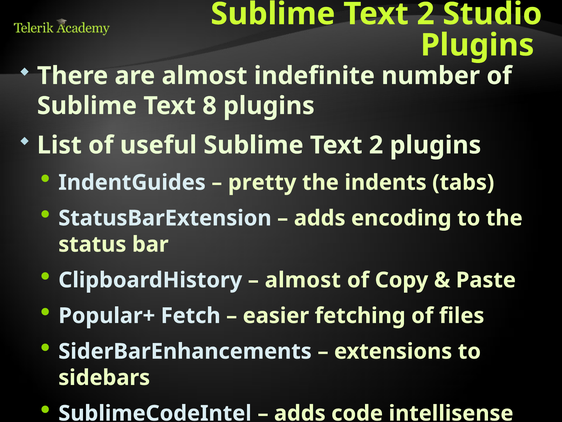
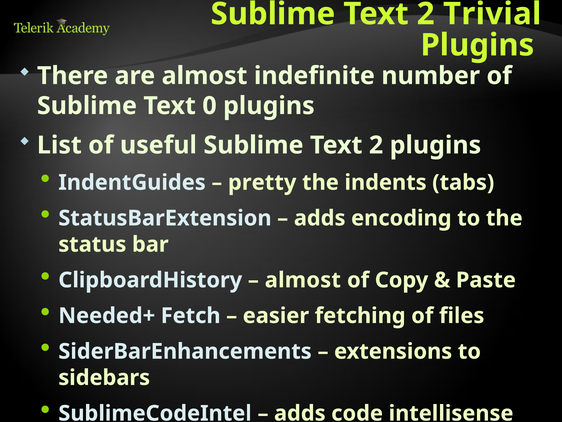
Studio: Studio -> Trivial
8: 8 -> 0
Popular+: Popular+ -> Needed+
